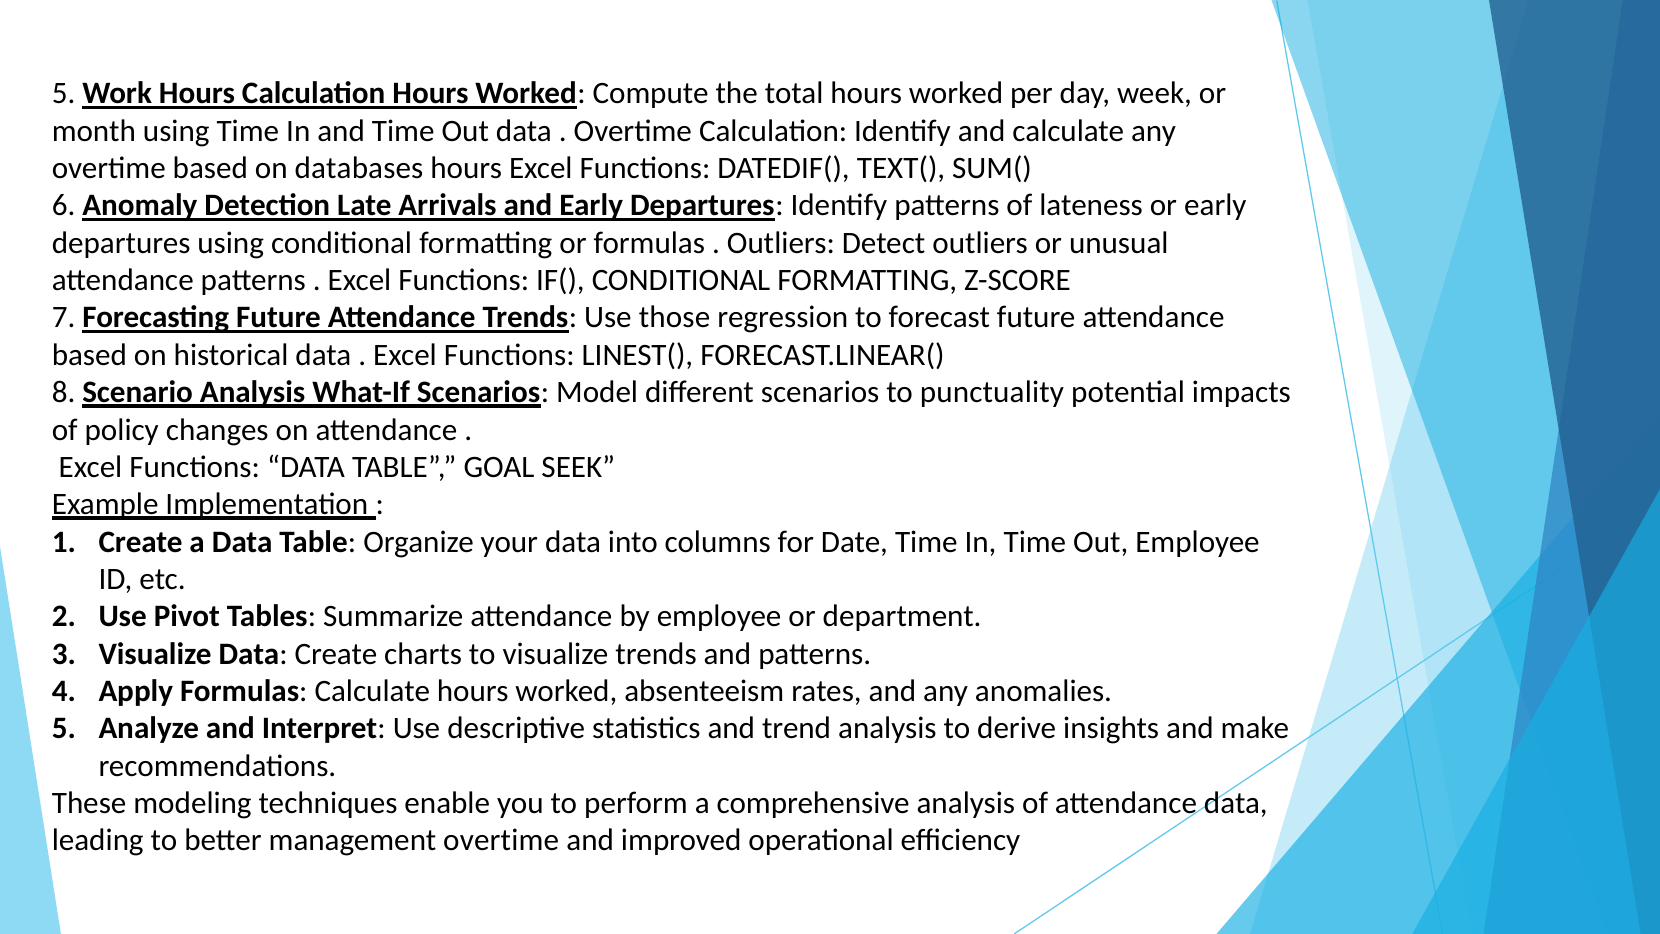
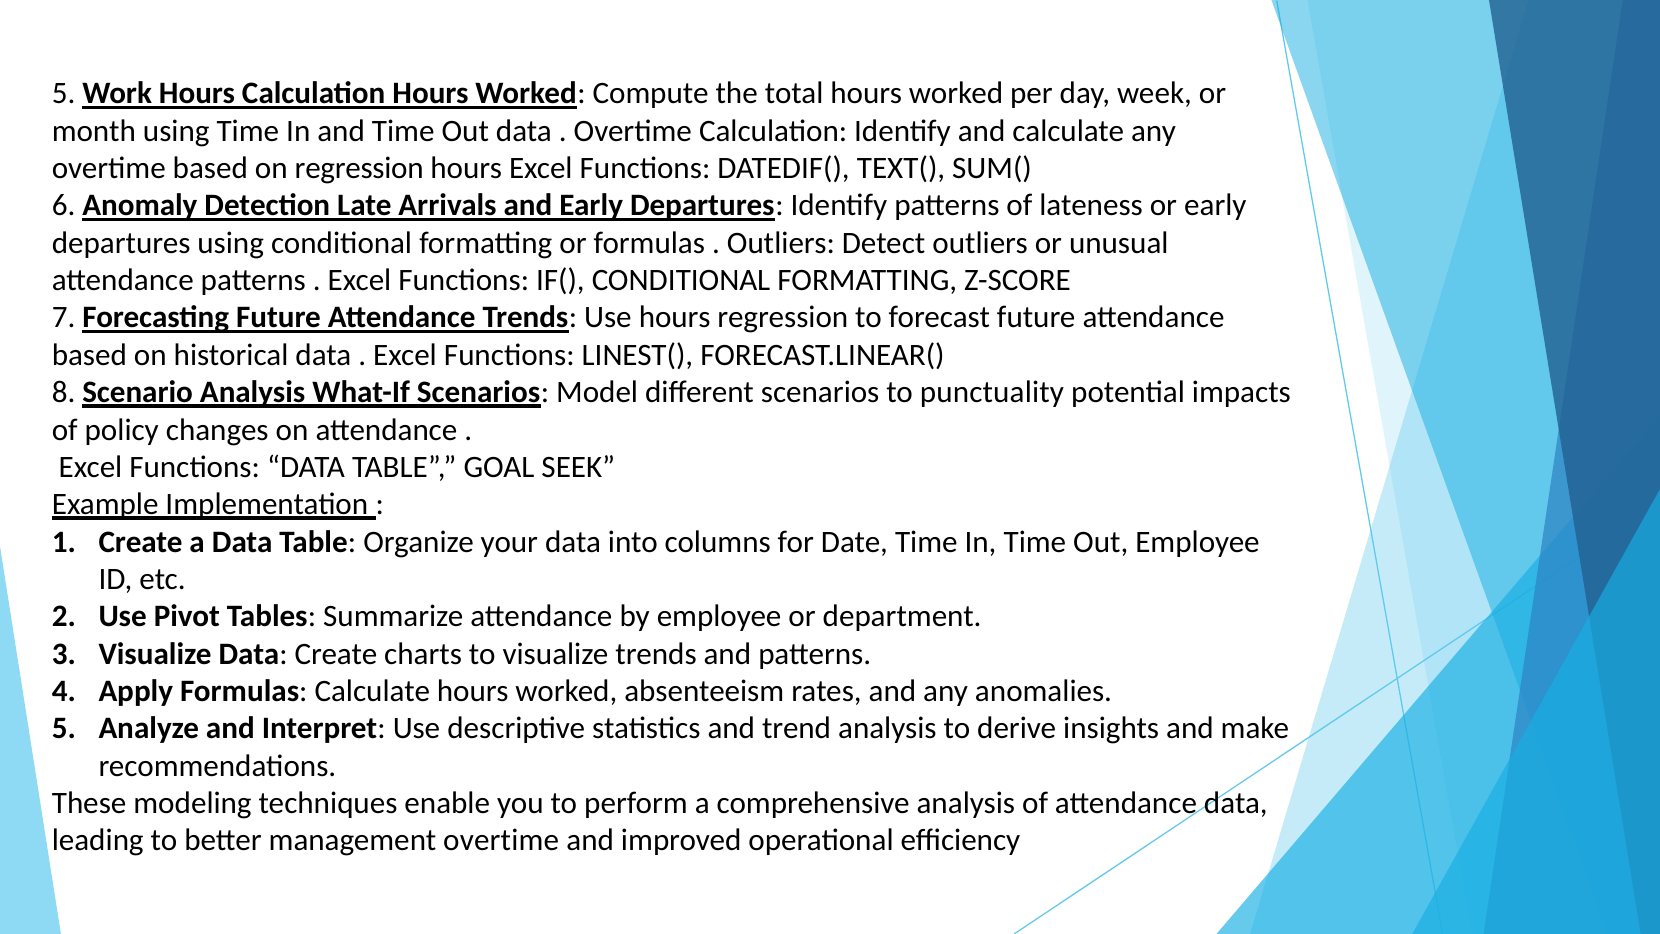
on databases: databases -> regression
Use those: those -> hours
